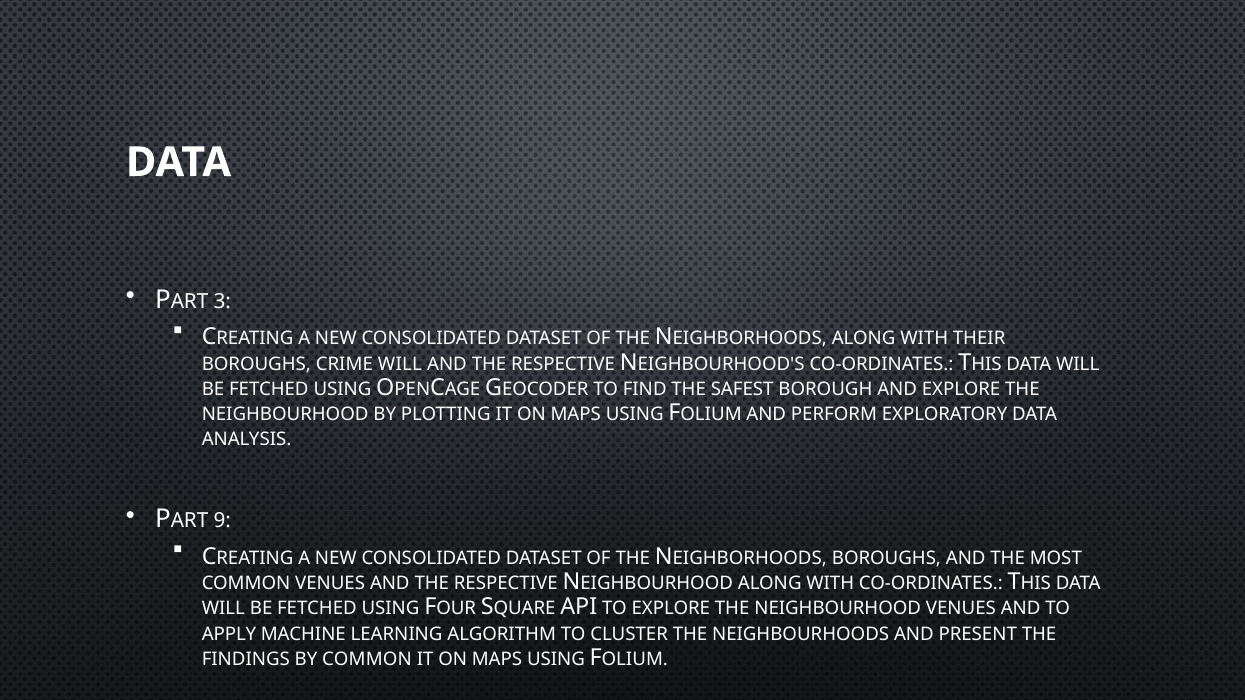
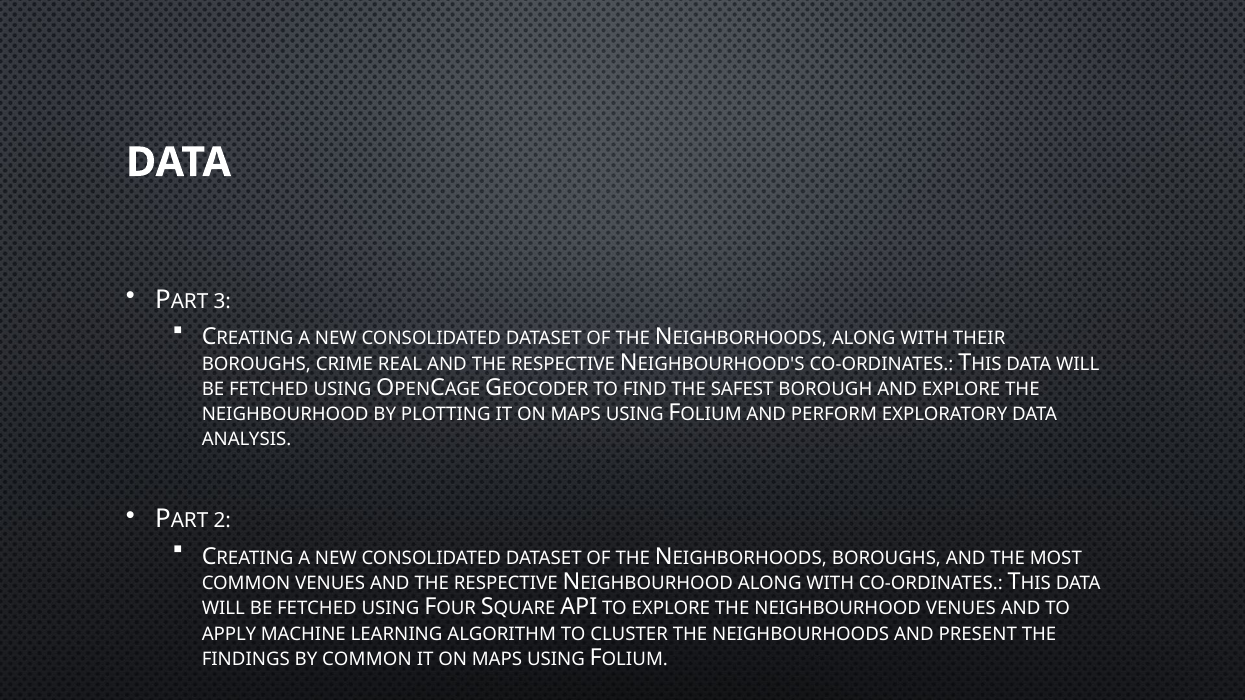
CRIME WILL: WILL -> REAL
9: 9 -> 2
